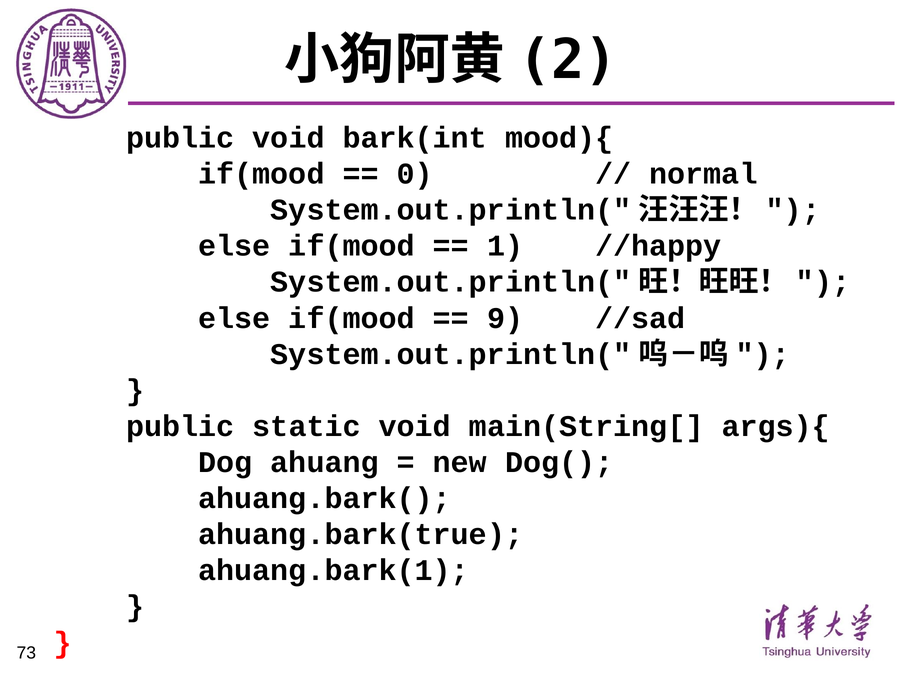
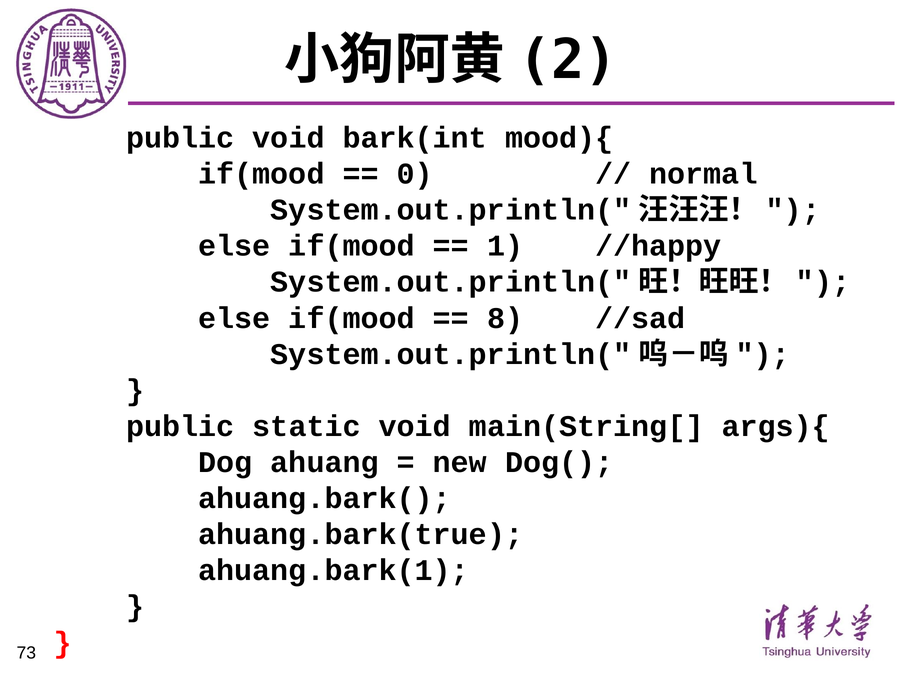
9: 9 -> 8
